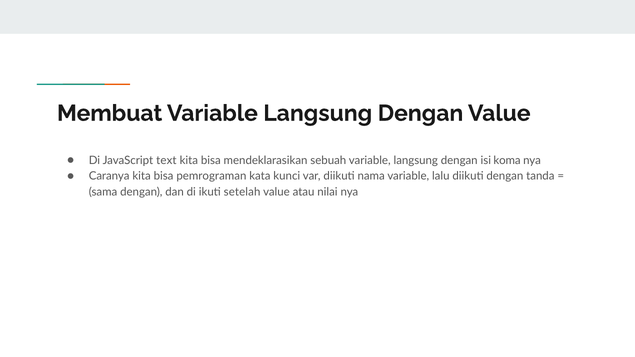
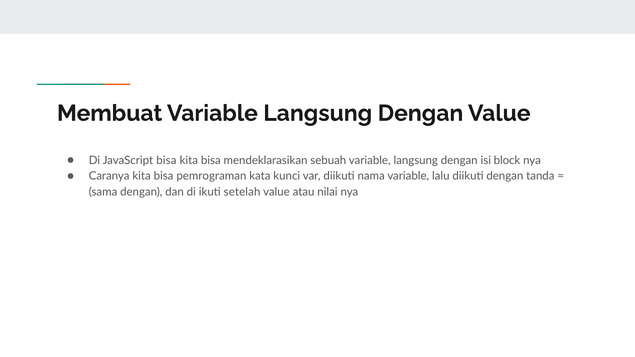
JavaScript text: text -> bisa
koma: koma -> block
